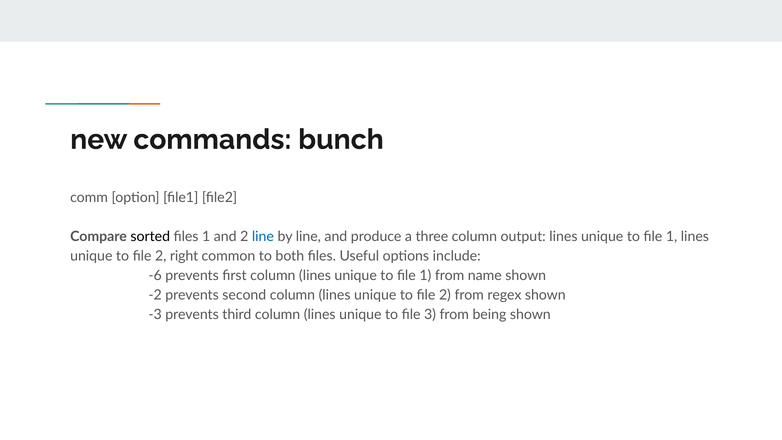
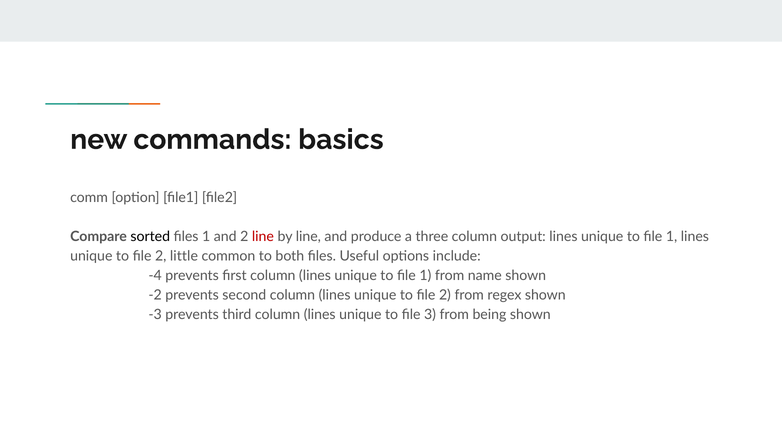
bunch: bunch -> basics
line at (263, 237) colour: blue -> red
right: right -> little
-6: -6 -> -4
